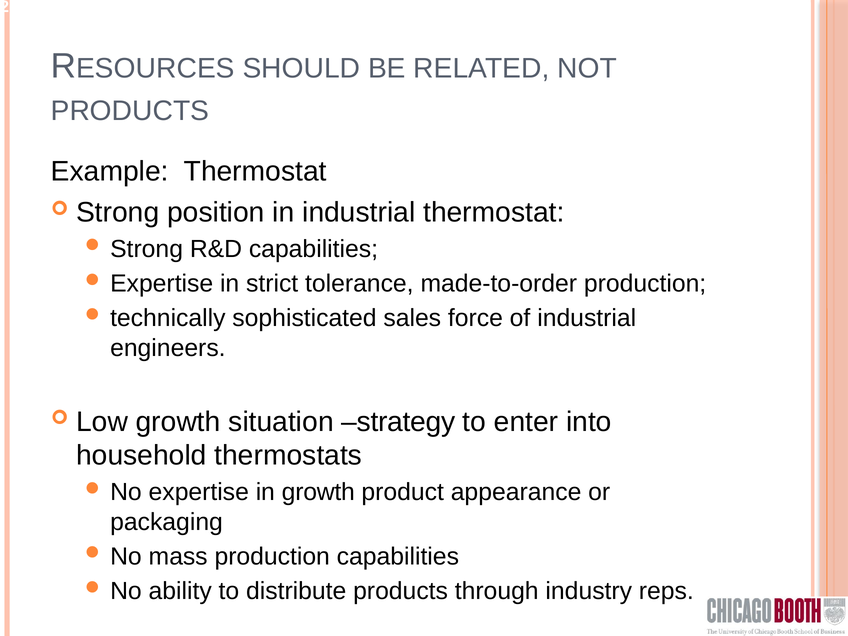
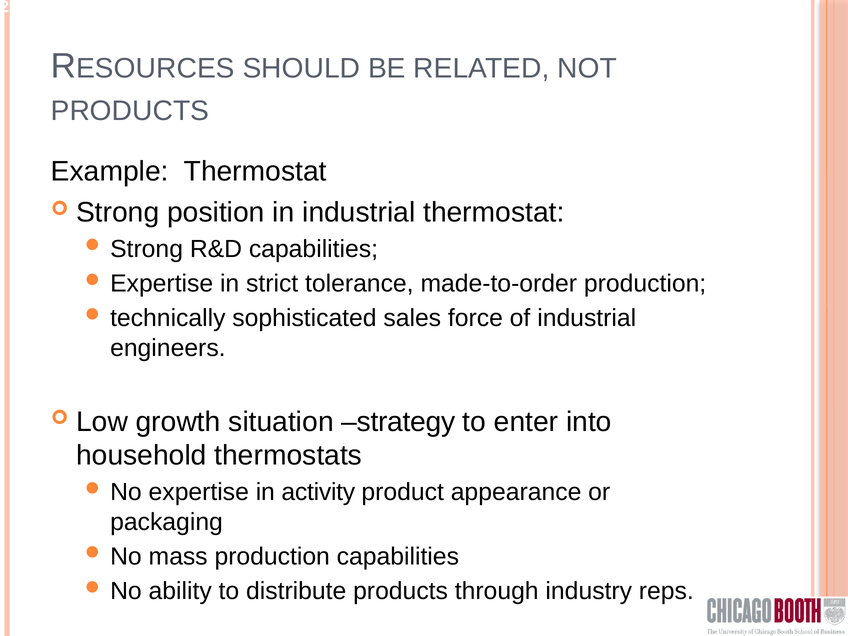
in growth: growth -> activity
